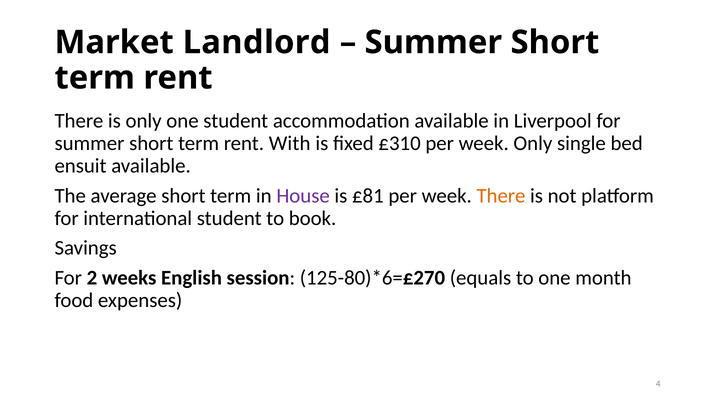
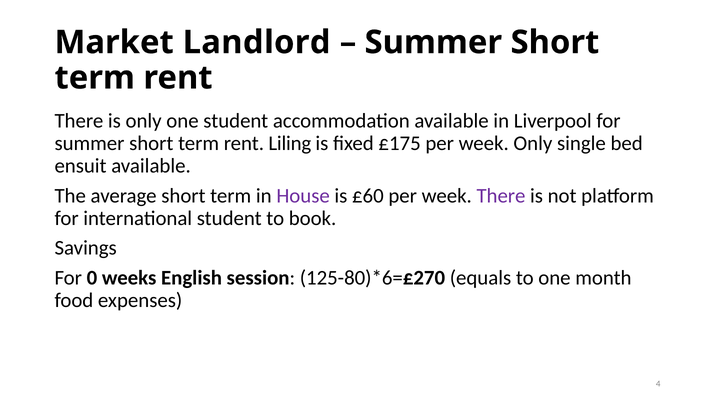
With: With -> Liling
£310: £310 -> £175
£81: £81 -> £60
There at (501, 196) colour: orange -> purple
2: 2 -> 0
